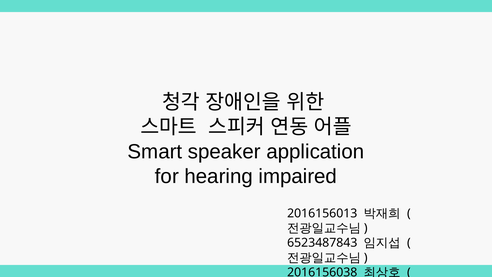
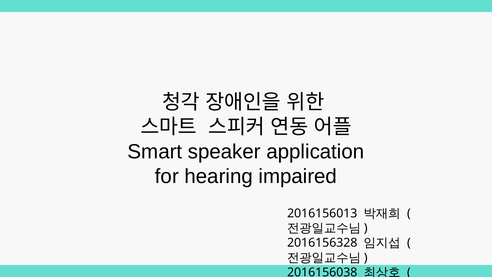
6523487843: 6523487843 -> 2016156328
